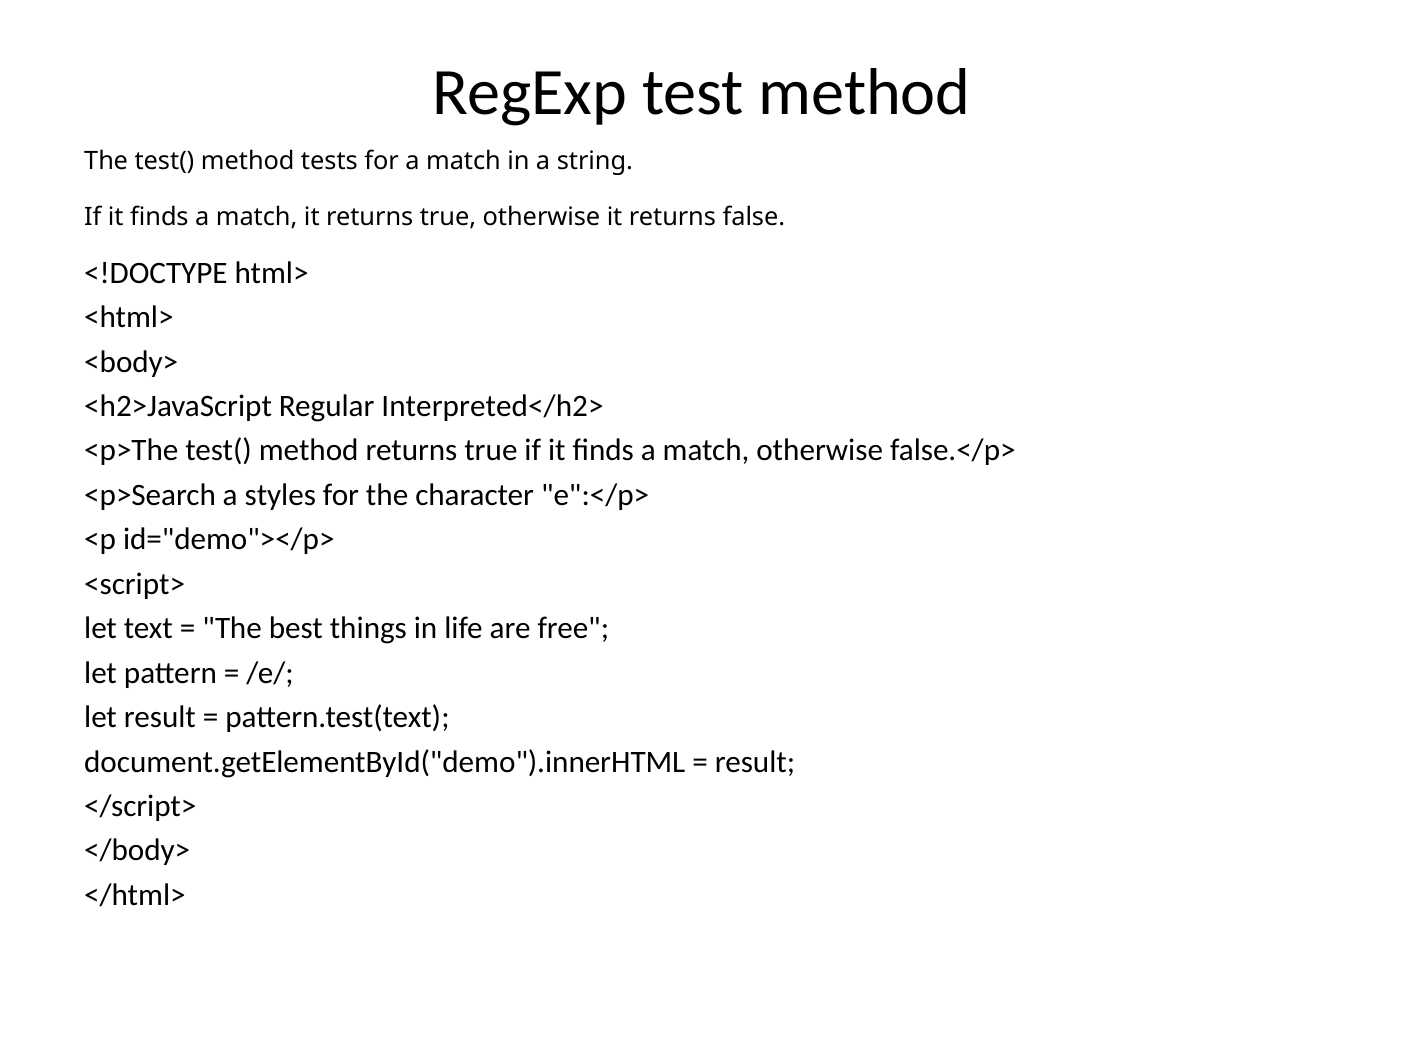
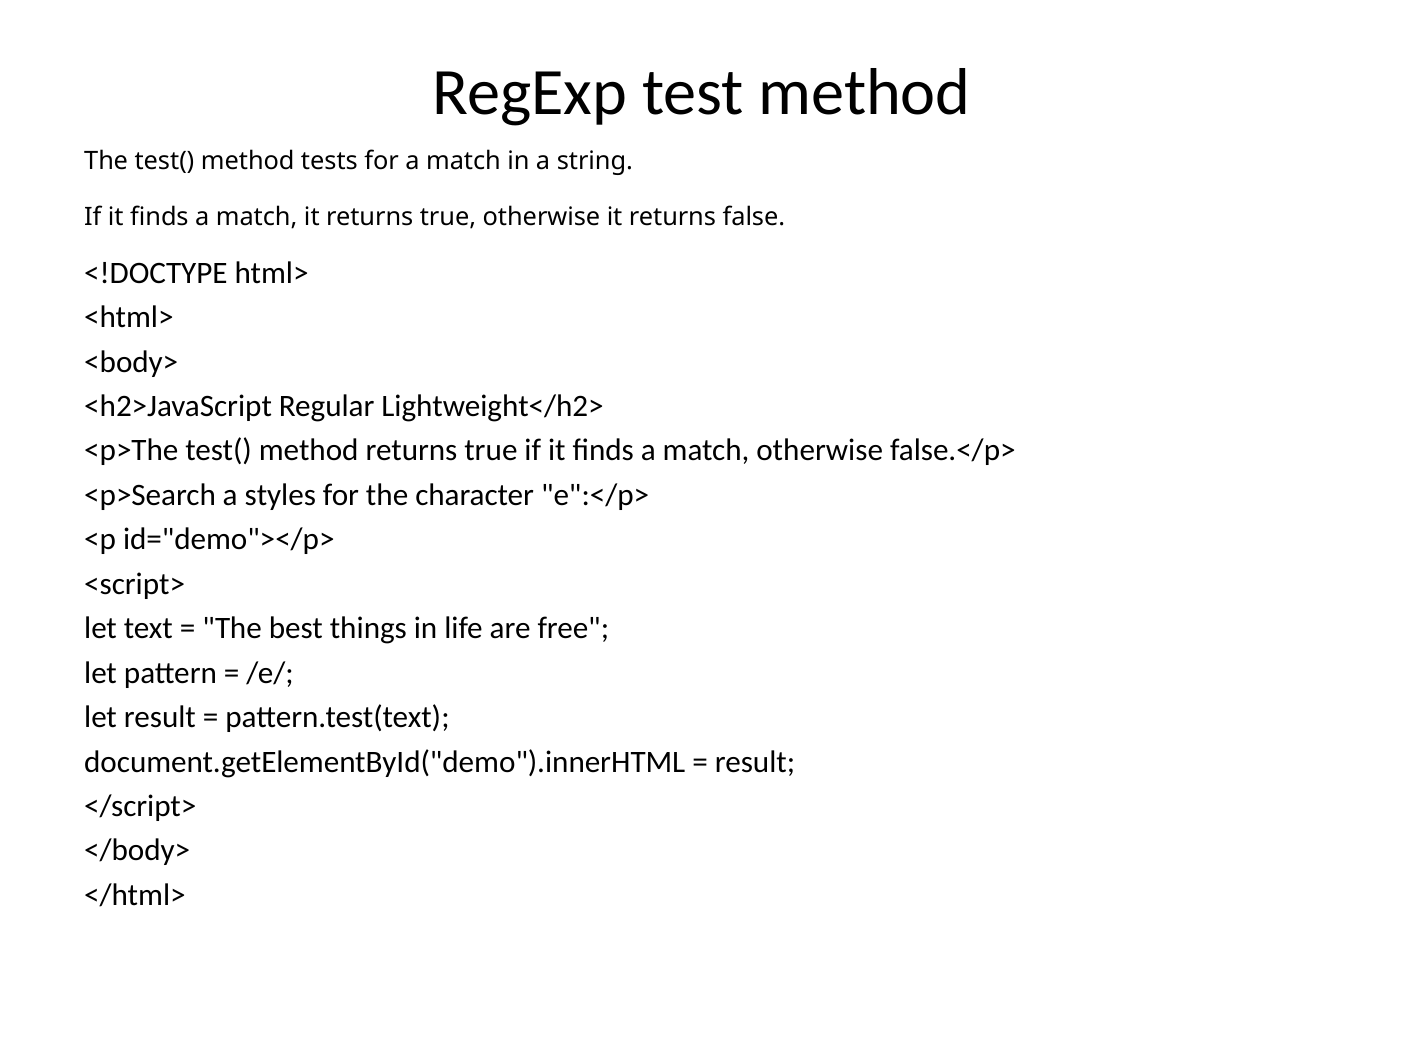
Interpreted</h2>: Interpreted</h2> -> Lightweight</h2>
